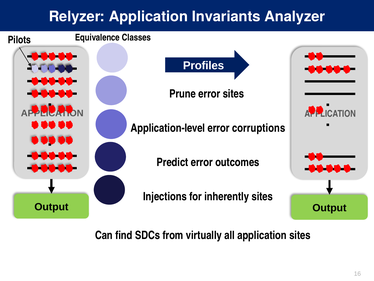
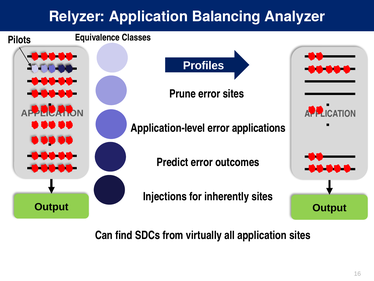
Invariants: Invariants -> Balancing
corruptions: corruptions -> applications
